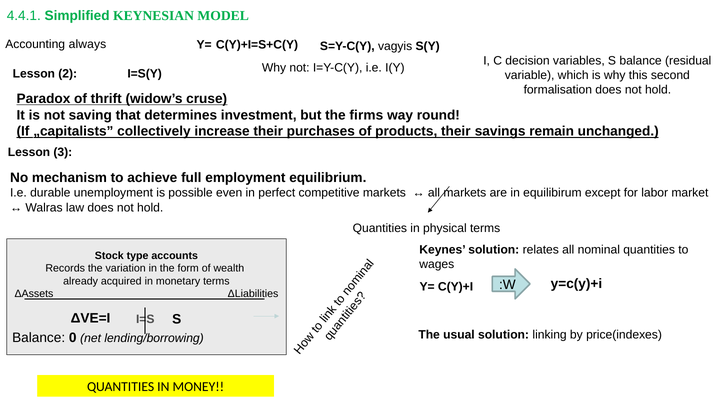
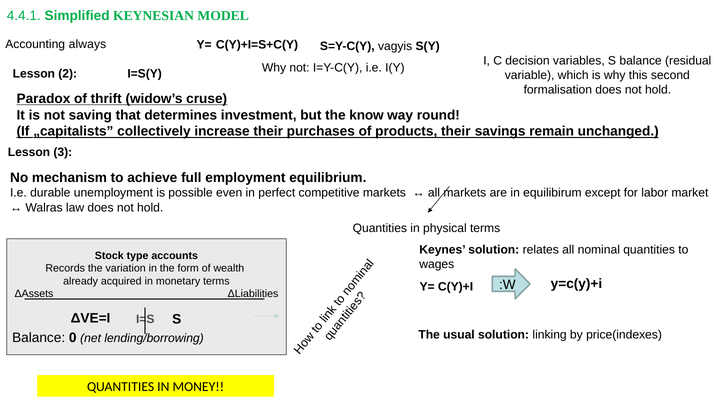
firms: firms -> know
